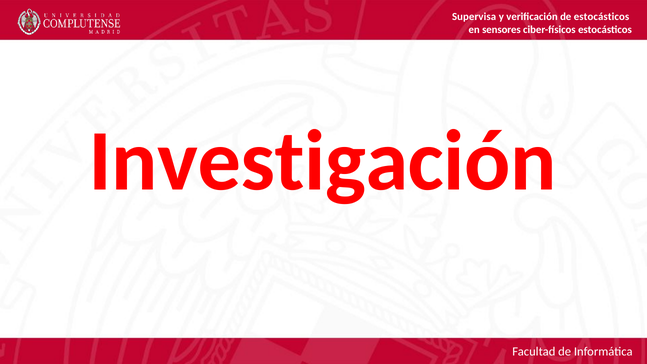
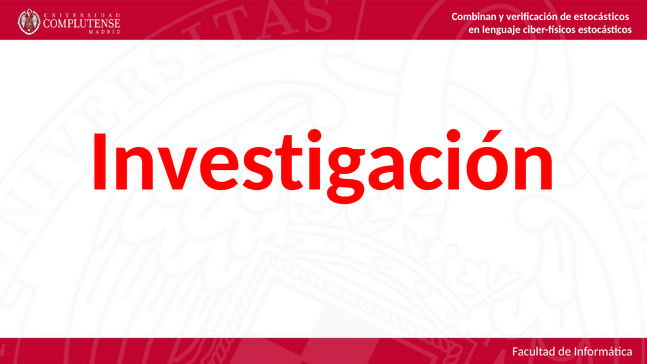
Supervisa: Supervisa -> Combinan
sensores: sensores -> lenguaje
